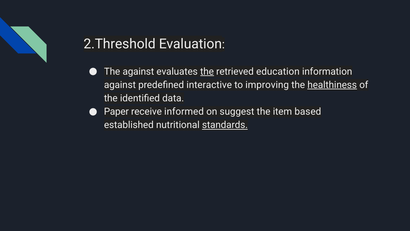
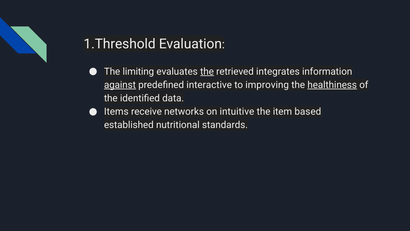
2.Threshold: 2.Threshold -> 1.Threshold
The against: against -> limiting
education: education -> integrates
against at (120, 85) underline: none -> present
Paper: Paper -> Items
informed: informed -> networks
suggest: suggest -> intuitive
standards underline: present -> none
